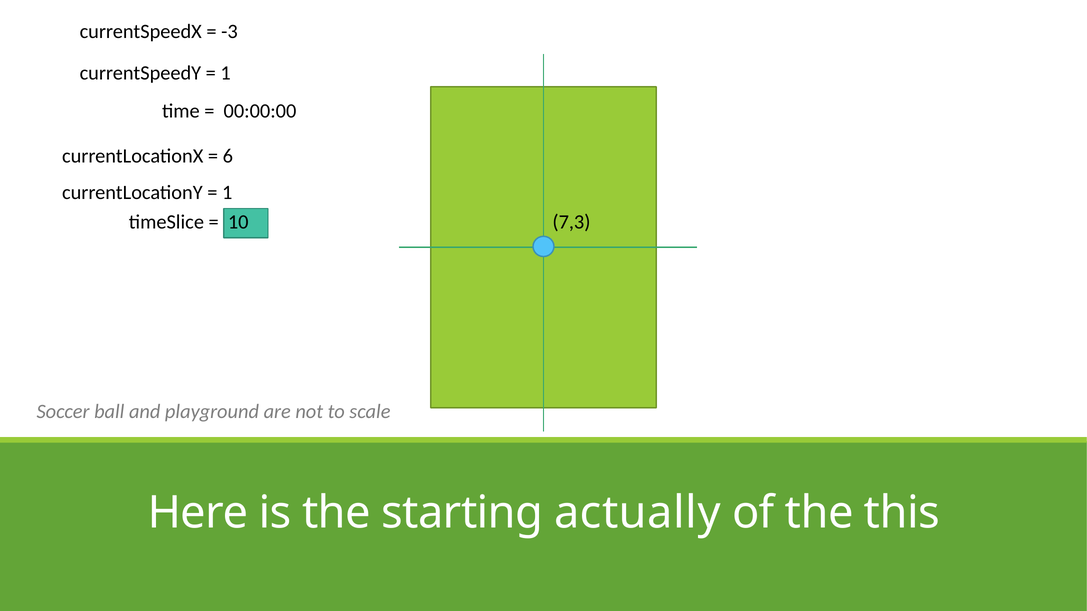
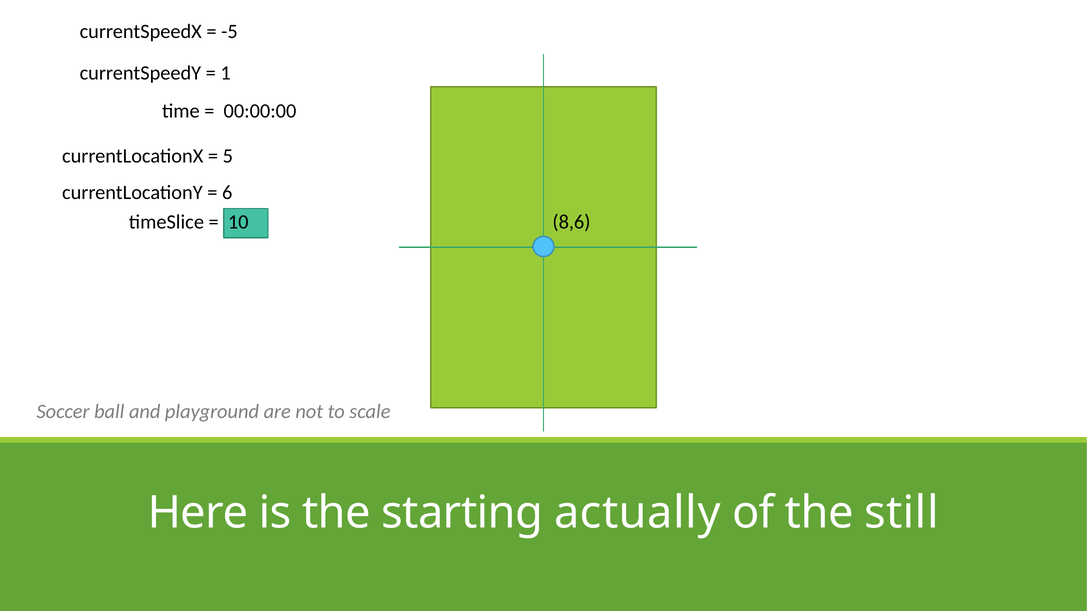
-3: -3 -> -5
6: 6 -> 5
1 at (227, 193): 1 -> 6
7,3: 7,3 -> 8,6
this: this -> still
